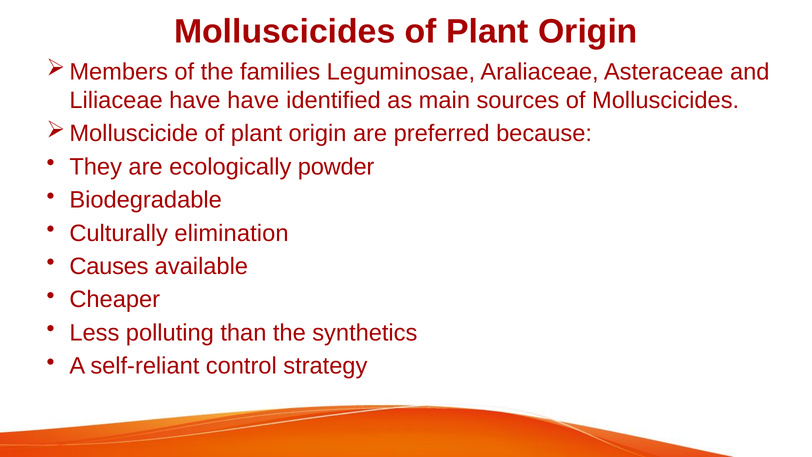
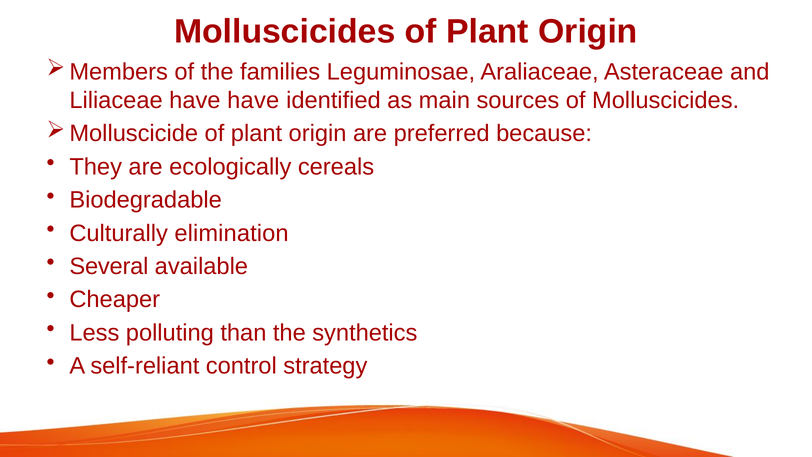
powder: powder -> cereals
Causes: Causes -> Several
